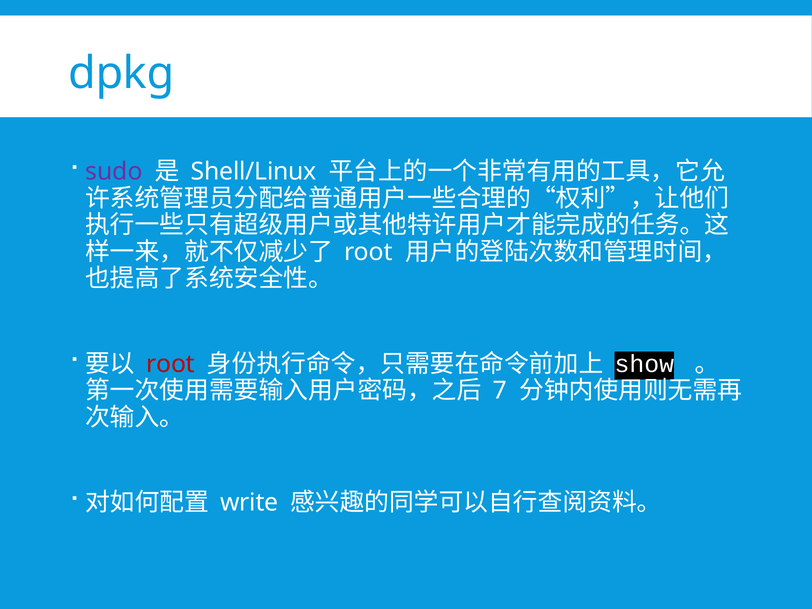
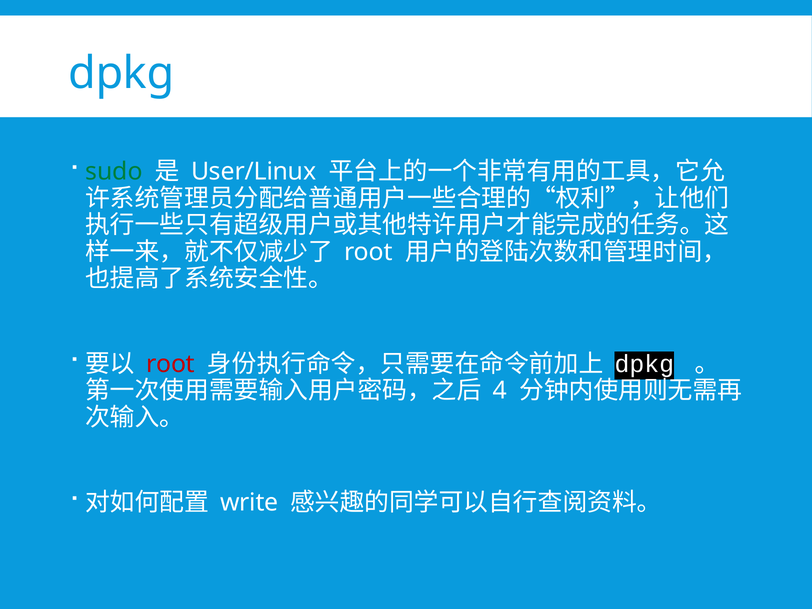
sudo colour: purple -> green
Shell/Linux: Shell/Linux -> User/Linux
show at (644, 364): show -> dpkg
7: 7 -> 4
